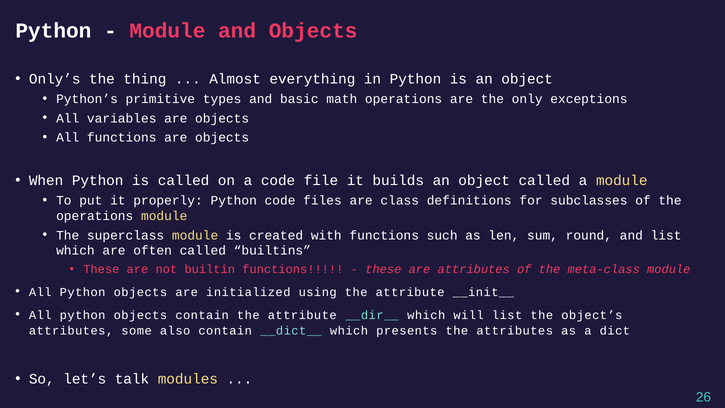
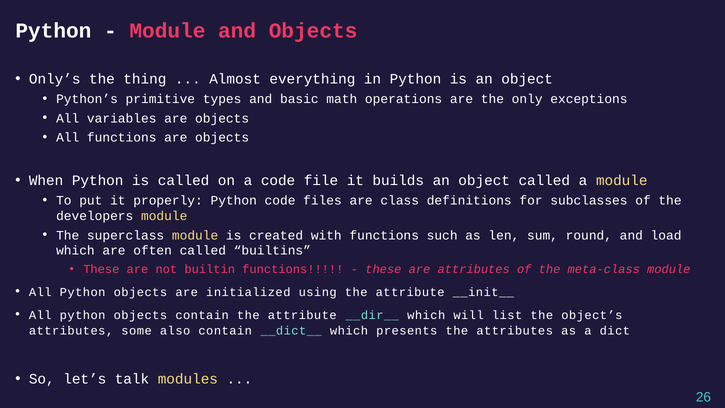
operations at (95, 216): operations -> developers
and list: list -> load
